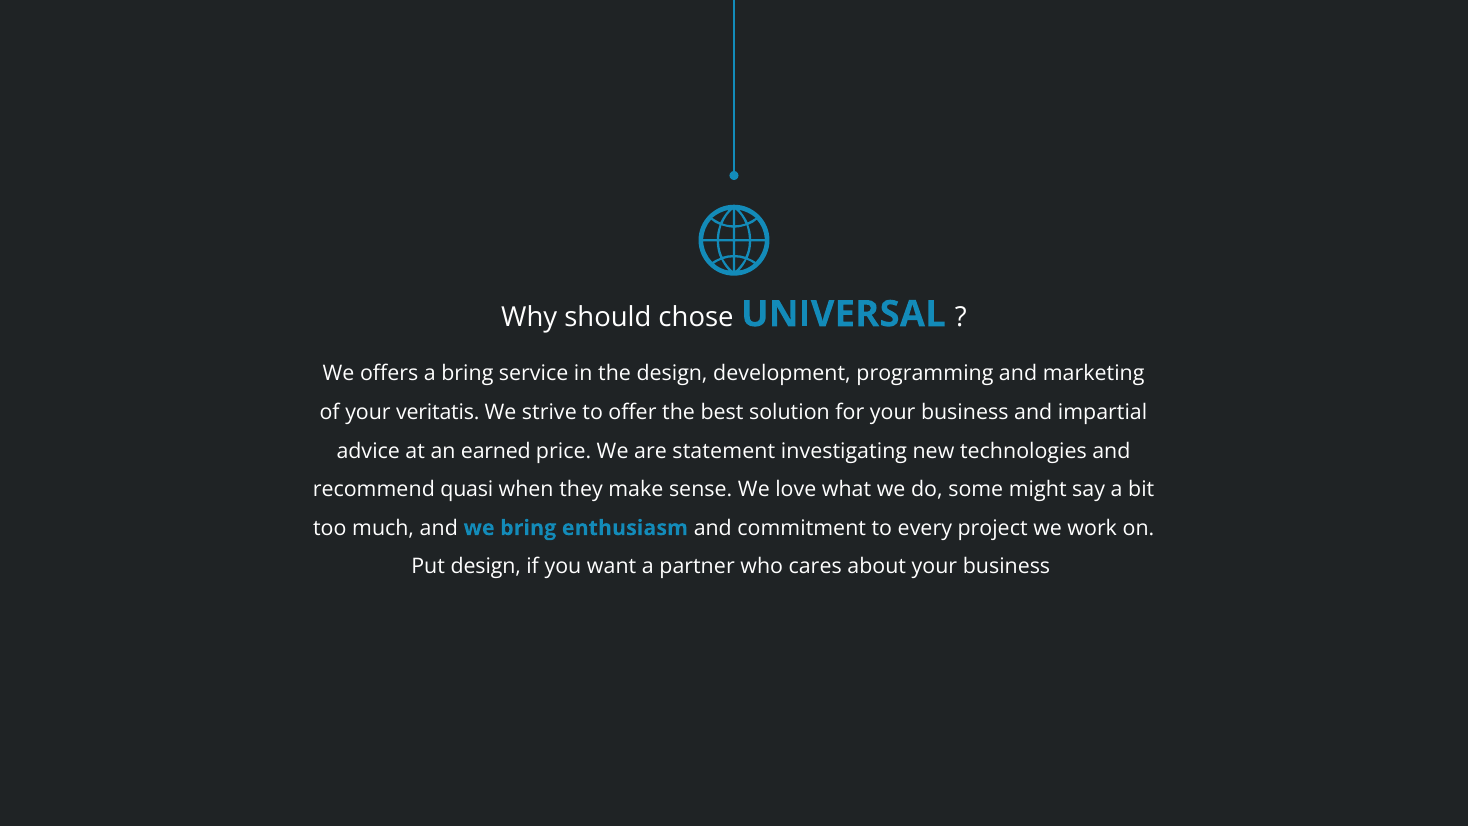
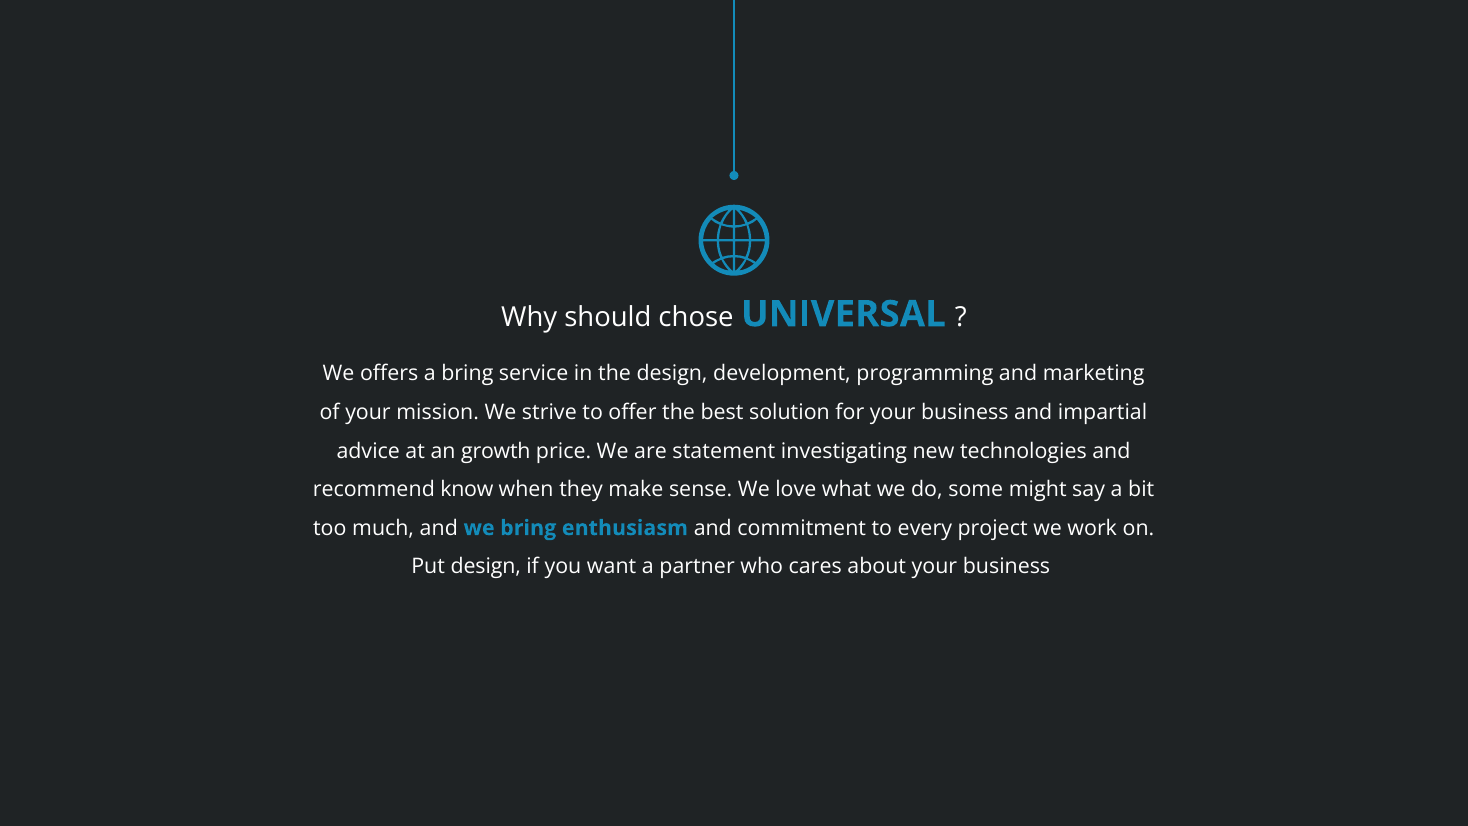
veritatis: veritatis -> mission
earned: earned -> growth
quasi: quasi -> know
